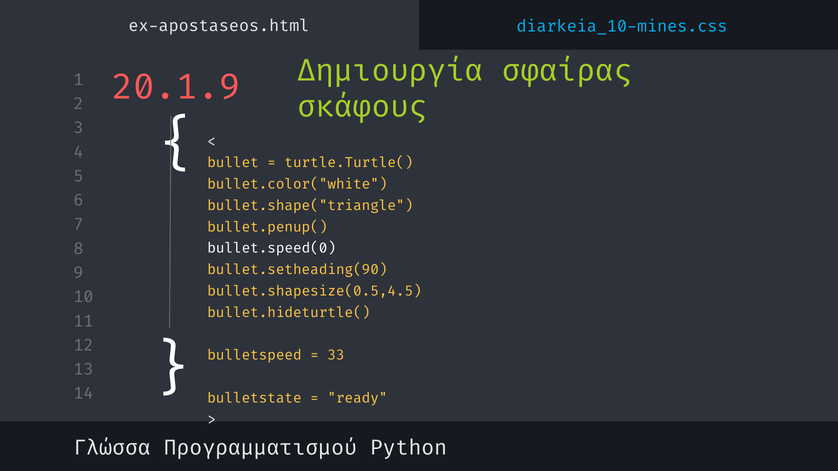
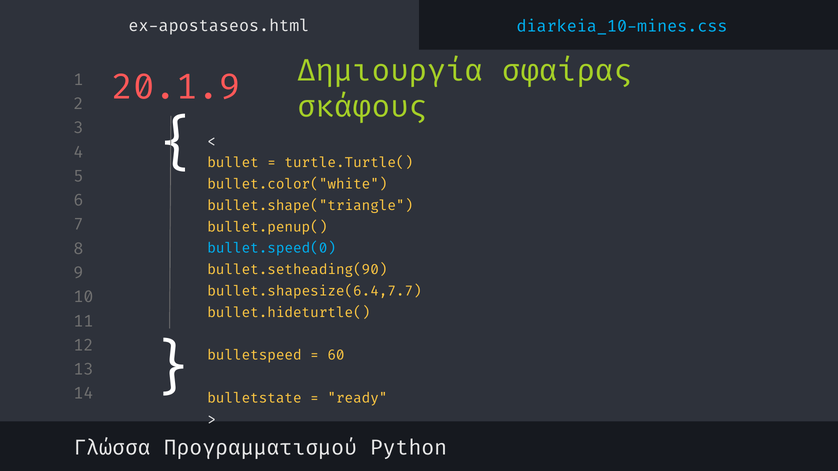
bullet.speed(0 colour: white -> light blue
bullet.shapesize(0.5,4.5: bullet.shapesize(0.5,4.5 -> bullet.shapesize(6.4,7.7
33: 33 -> 60
